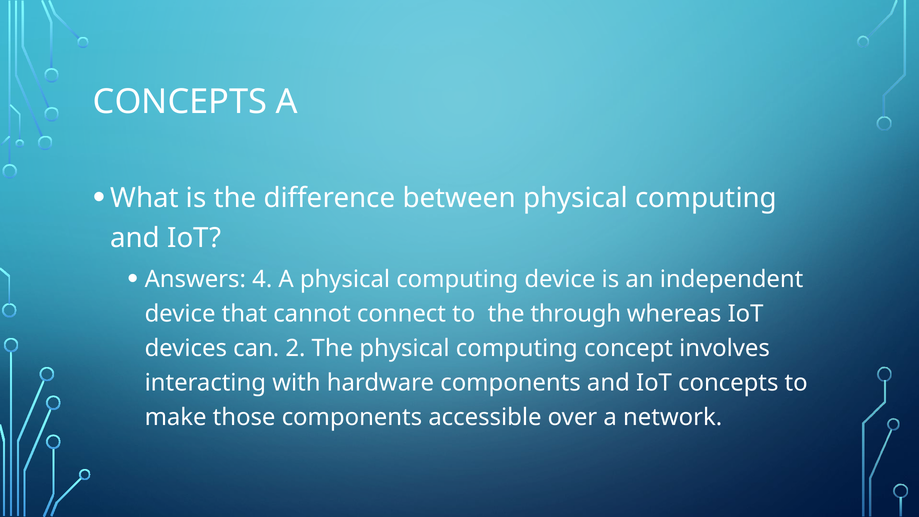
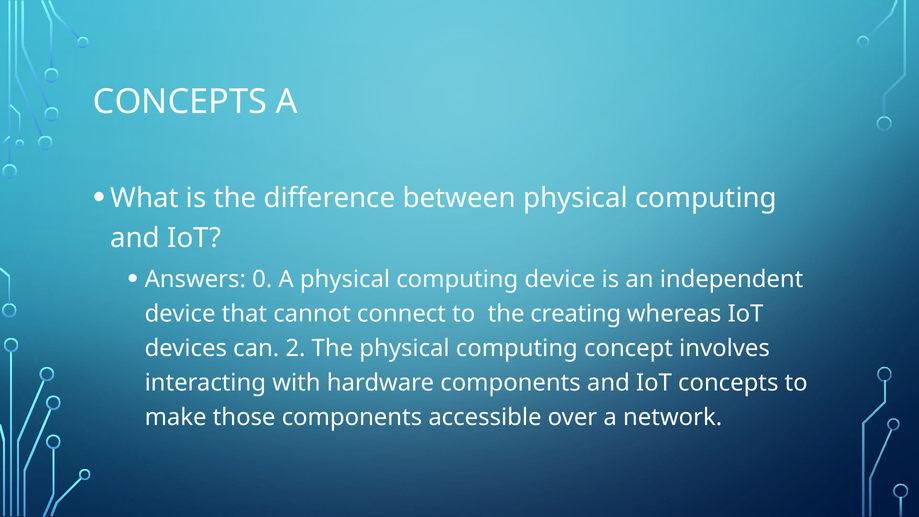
4: 4 -> 0
through: through -> creating
